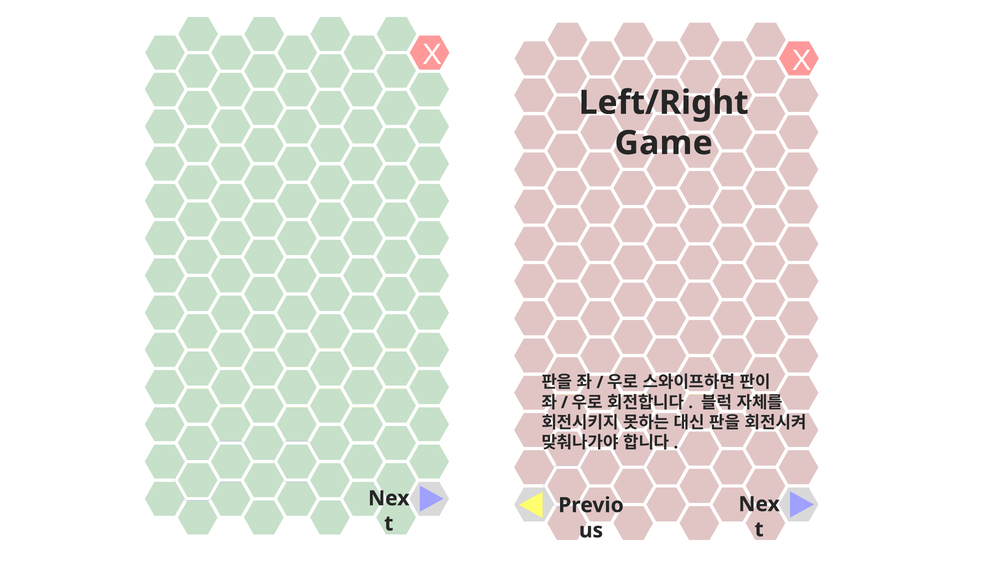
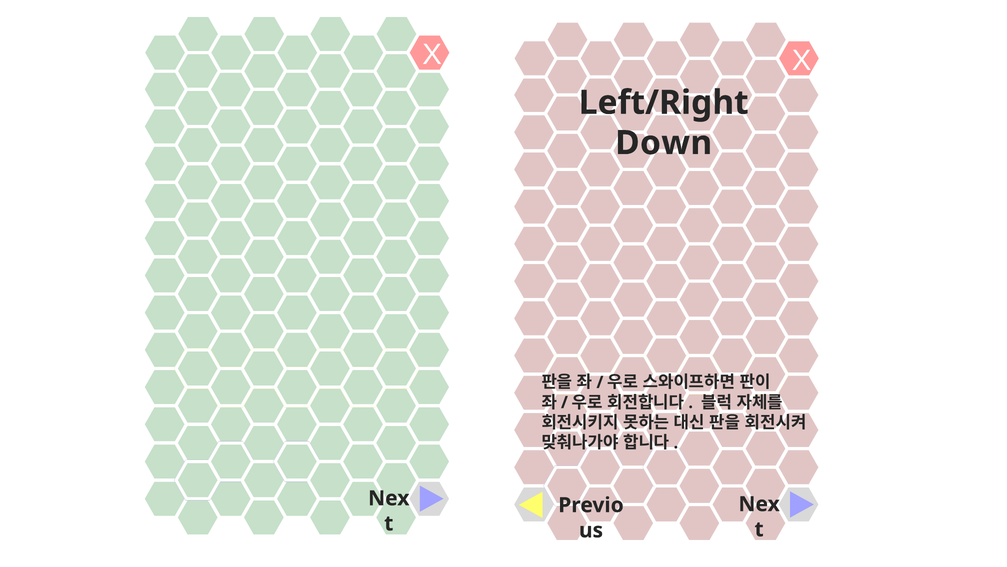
Game: Game -> Down
